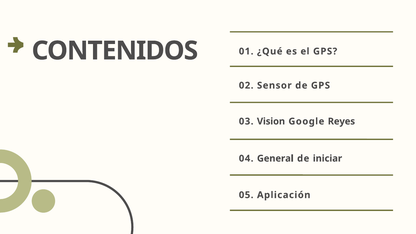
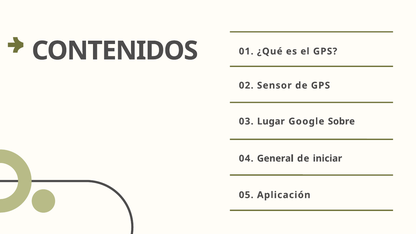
Vision: Vision -> Lugar
Reyes: Reyes -> Sobre
